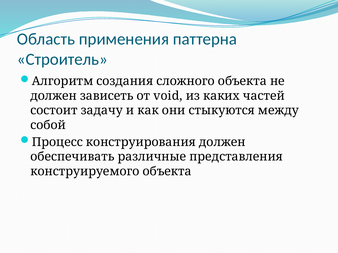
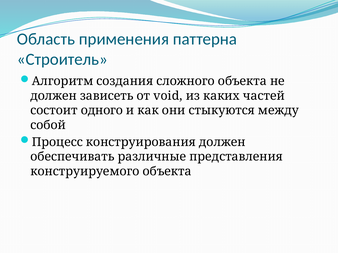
задачу: задачу -> одного
